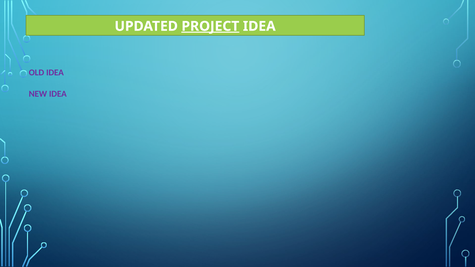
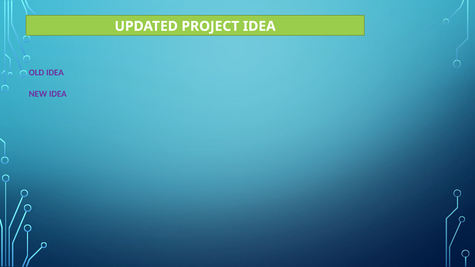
PROJECT underline: present -> none
